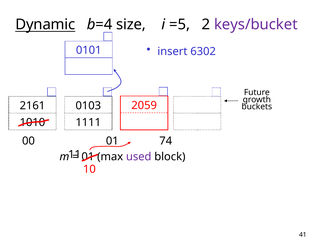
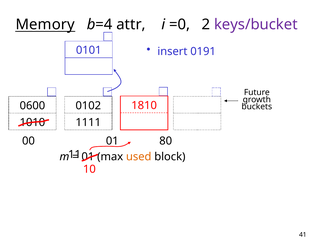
Dynamic: Dynamic -> Memory
size: size -> attr
=5: =5 -> =0
6302: 6302 -> 0191
2059: 2059 -> 1810
2161: 2161 -> 0600
0103: 0103 -> 0102
74: 74 -> 80
used colour: purple -> orange
